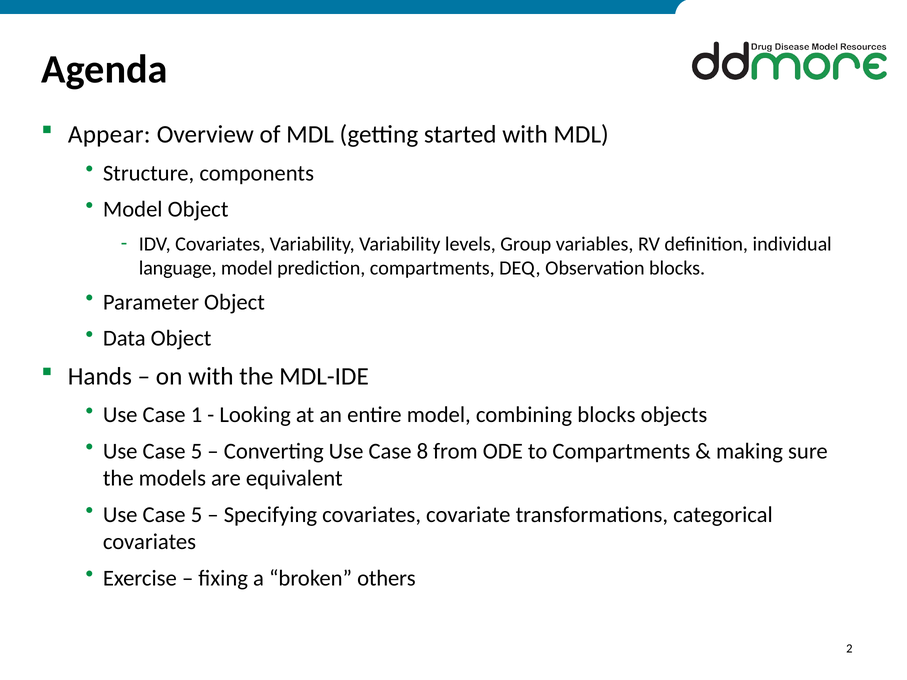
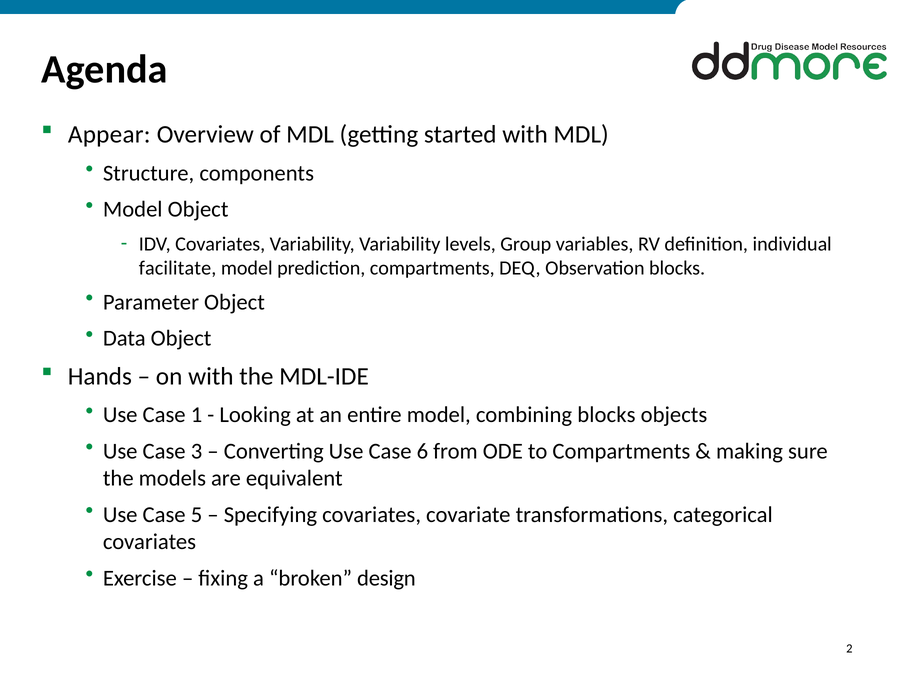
language: language -> facilitate
5 at (196, 451): 5 -> 3
8: 8 -> 6
others: others -> design
